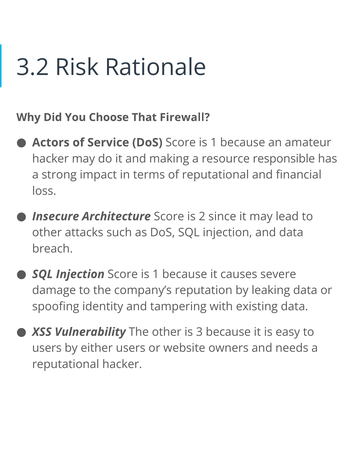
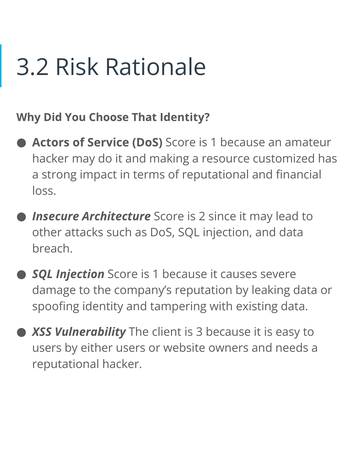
That Firewall: Firewall -> Identity
responsible: responsible -> customized
The other: other -> client
